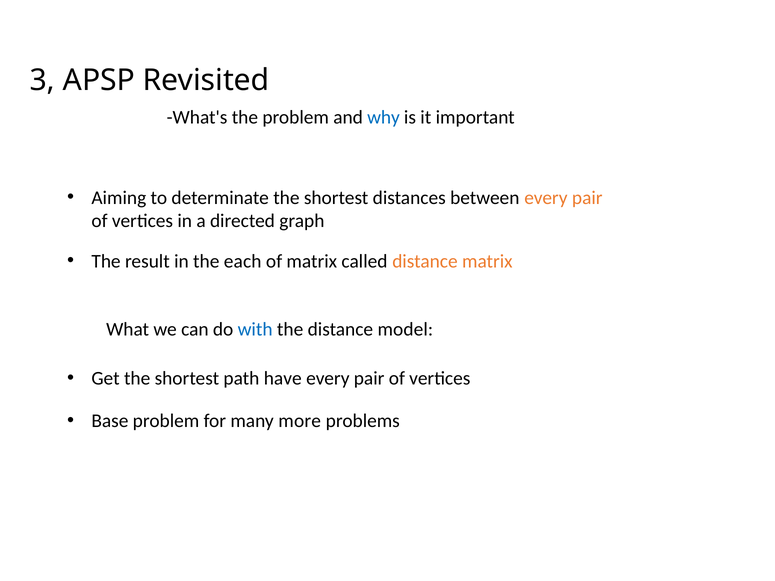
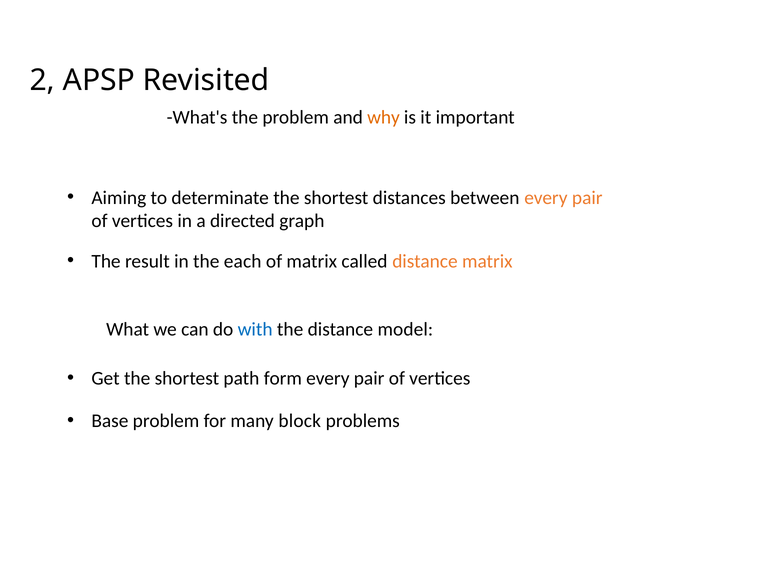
3: 3 -> 2
why colour: blue -> orange
have: have -> form
more: more -> block
